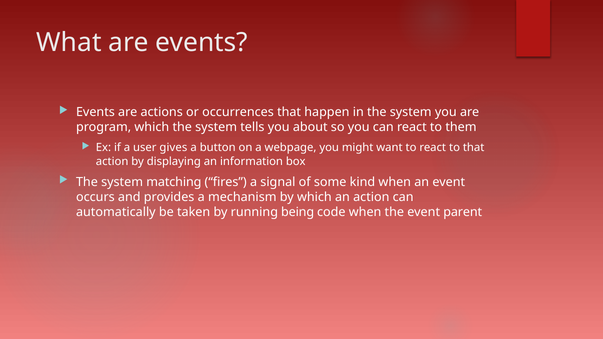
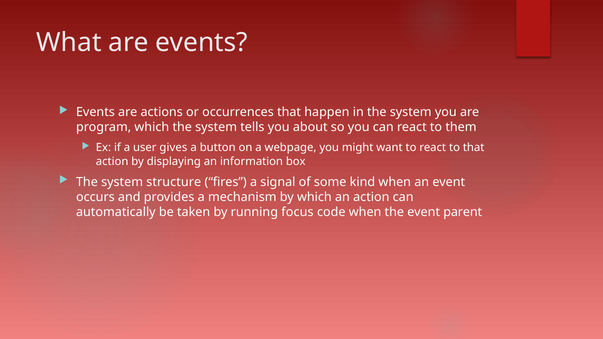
matching: matching -> structure
being: being -> focus
